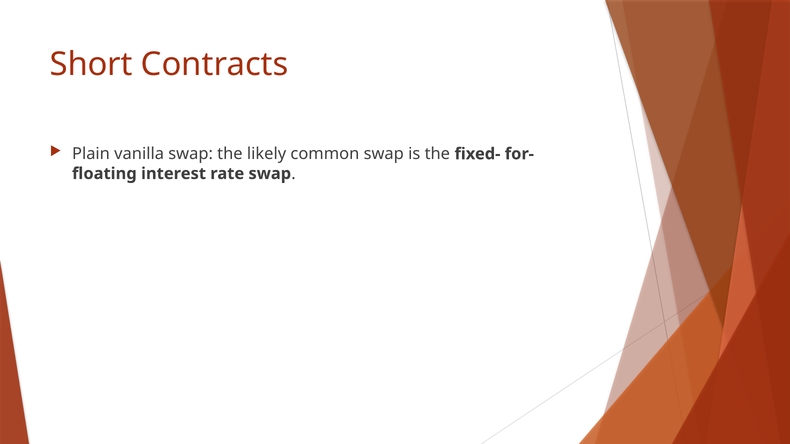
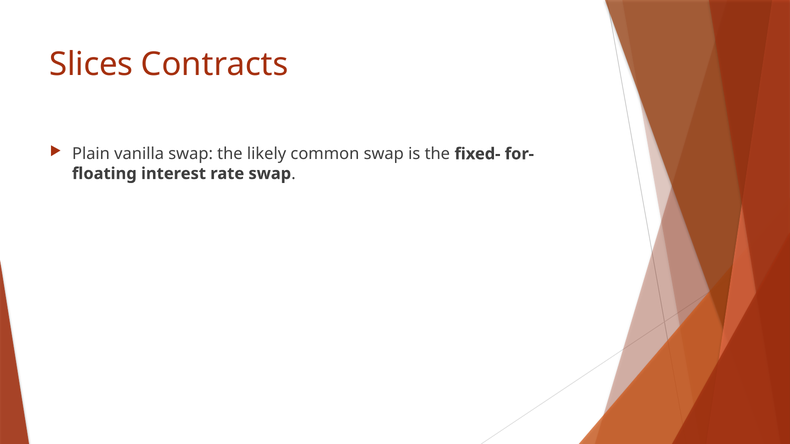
Short: Short -> Slices
